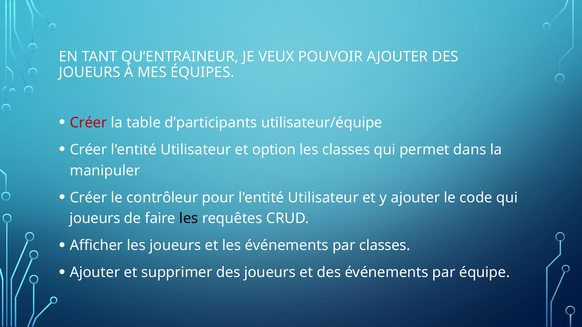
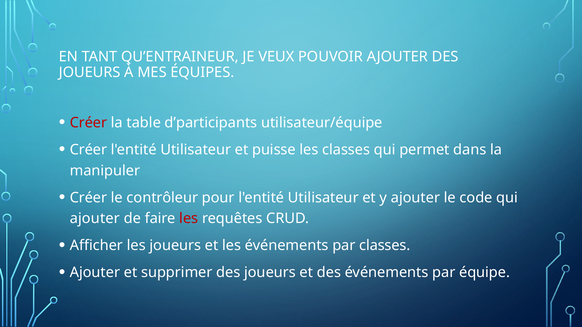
option: option -> puisse
joueurs at (95, 219): joueurs -> ajouter
les at (189, 219) colour: black -> red
